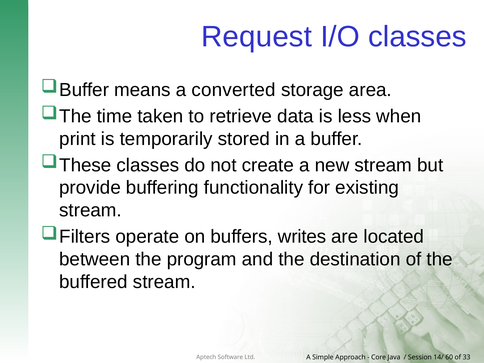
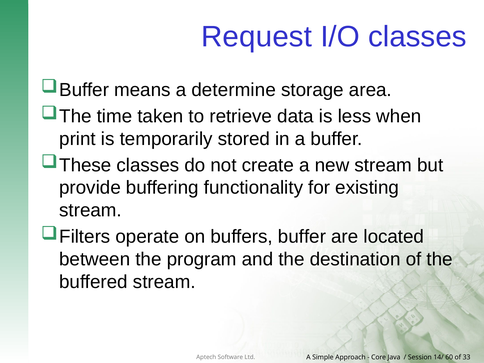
converted: converted -> determine
buffers writes: writes -> buffer
